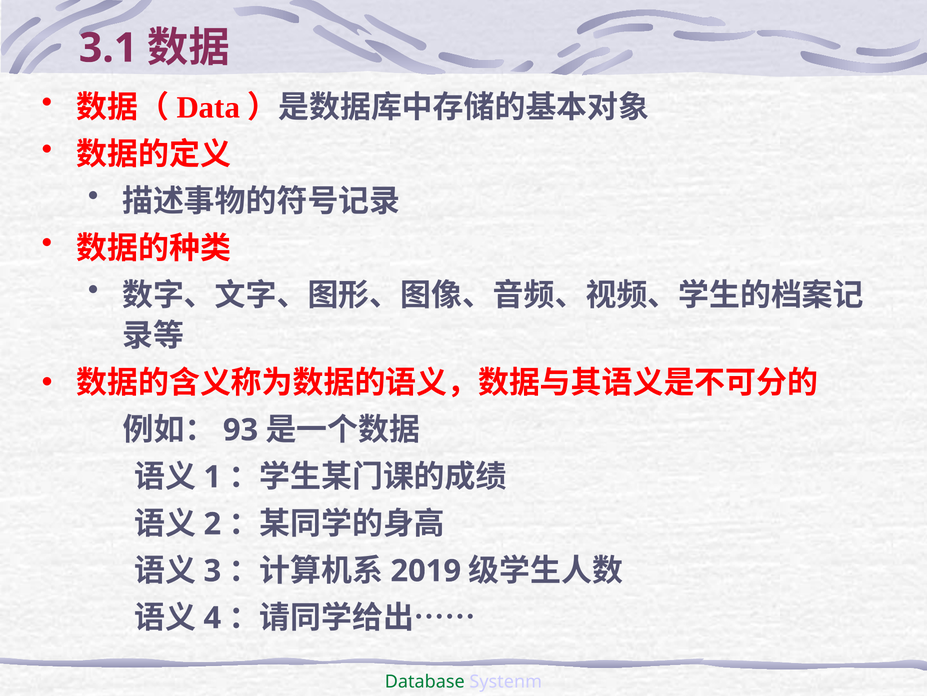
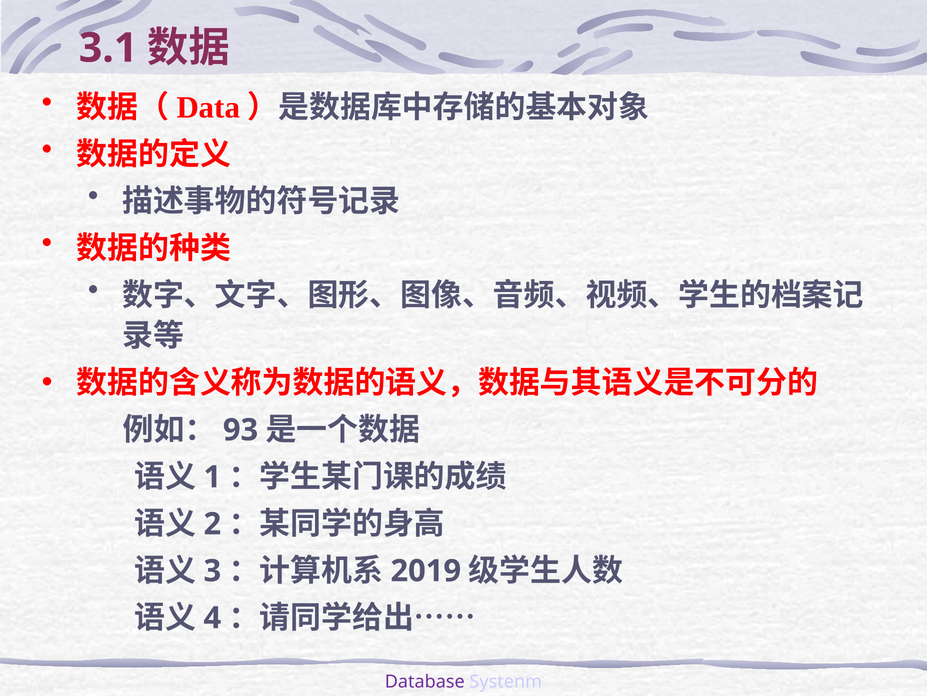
Database colour: green -> purple
